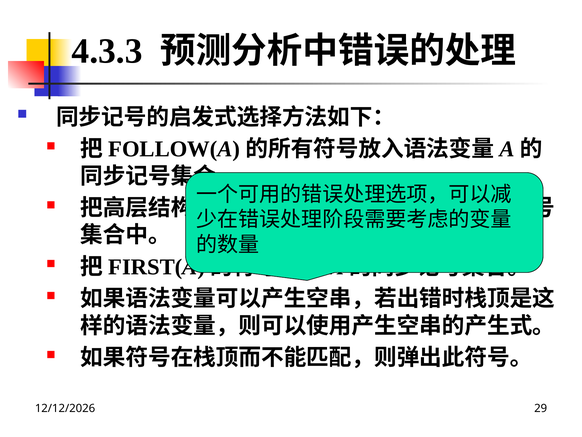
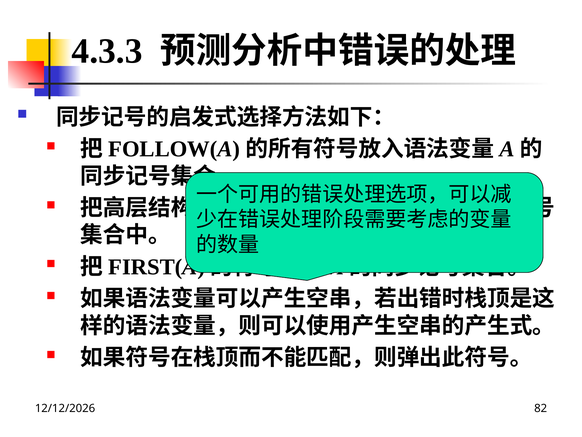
29: 29 -> 82
